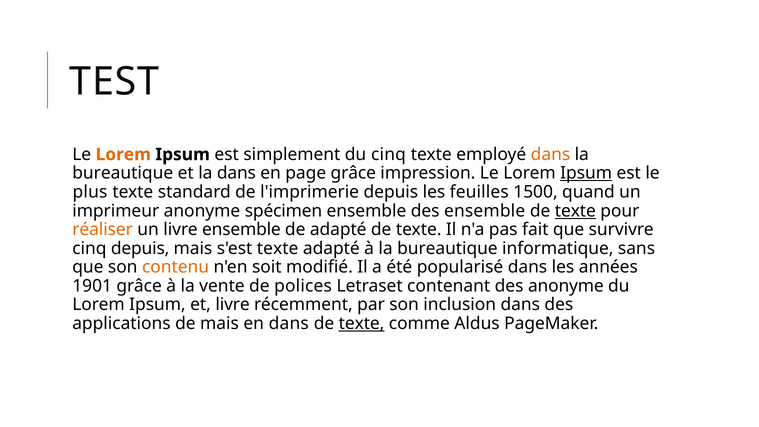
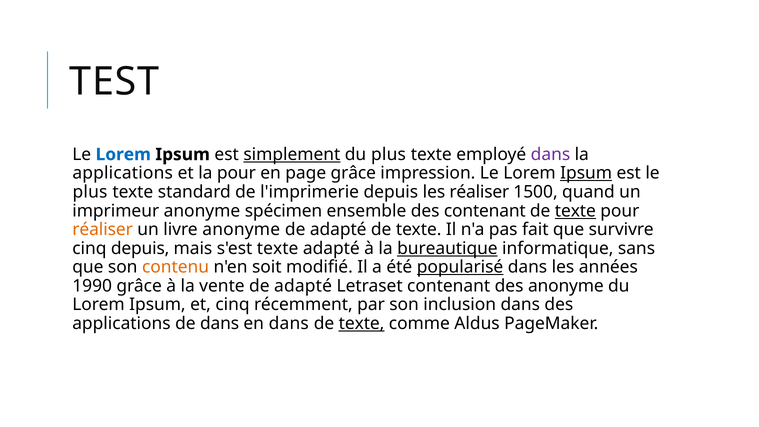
Lorem at (123, 154) colour: orange -> blue
simplement underline: none -> present
du cinq: cinq -> plus
dans at (550, 154) colour: orange -> purple
bureautique at (123, 173): bureautique -> applications
la dans: dans -> pour
les feuilles: feuilles -> réaliser
des ensemble: ensemble -> contenant
livre ensemble: ensemble -> anonyme
bureautique at (447, 248) underline: none -> present
popularisé underline: none -> present
1901: 1901 -> 1990
vente de polices: polices -> adapté
et livre: livre -> cinq
de mais: mais -> dans
